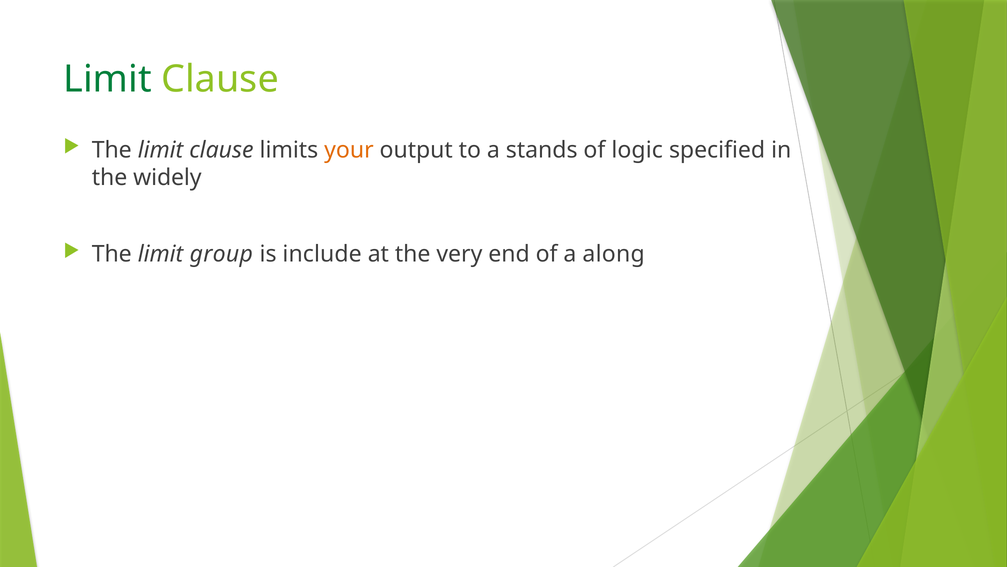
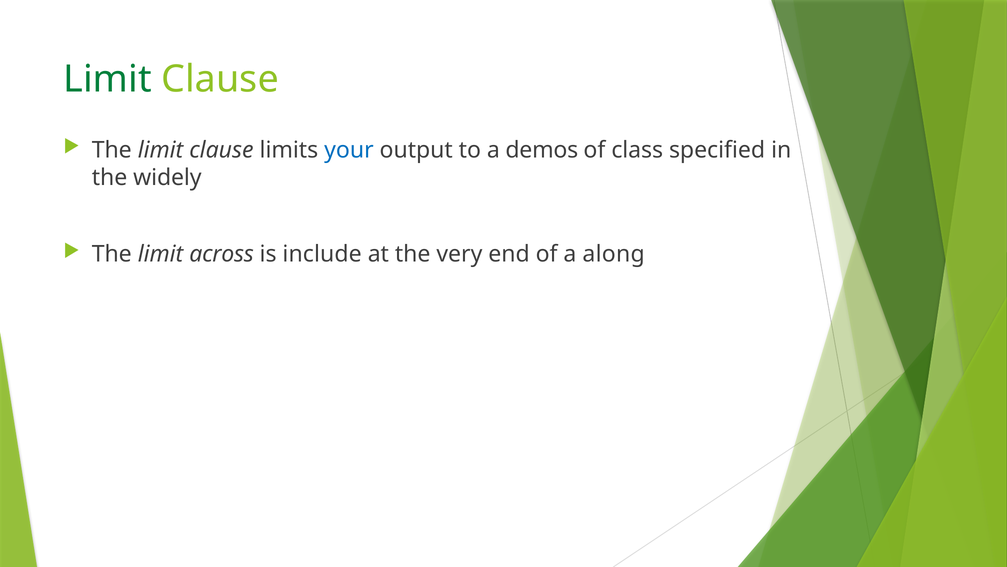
your colour: orange -> blue
stands: stands -> demos
logic: logic -> class
group: group -> across
